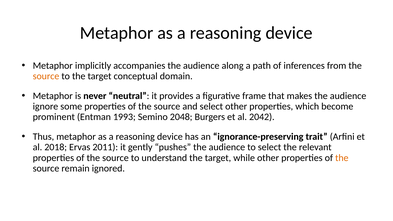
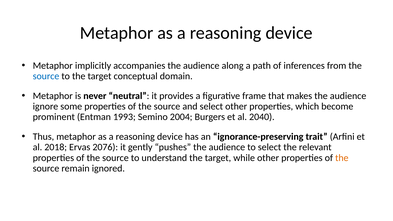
source at (46, 76) colour: orange -> blue
2048: 2048 -> 2004
2042: 2042 -> 2040
2011: 2011 -> 2076
